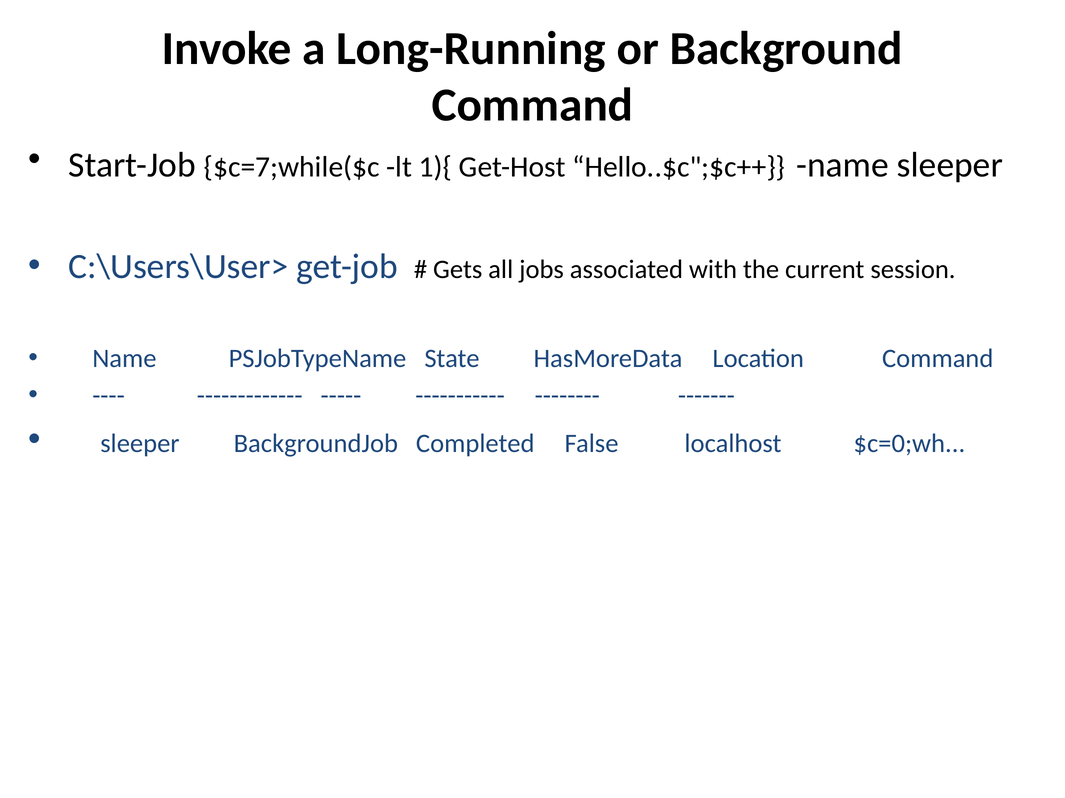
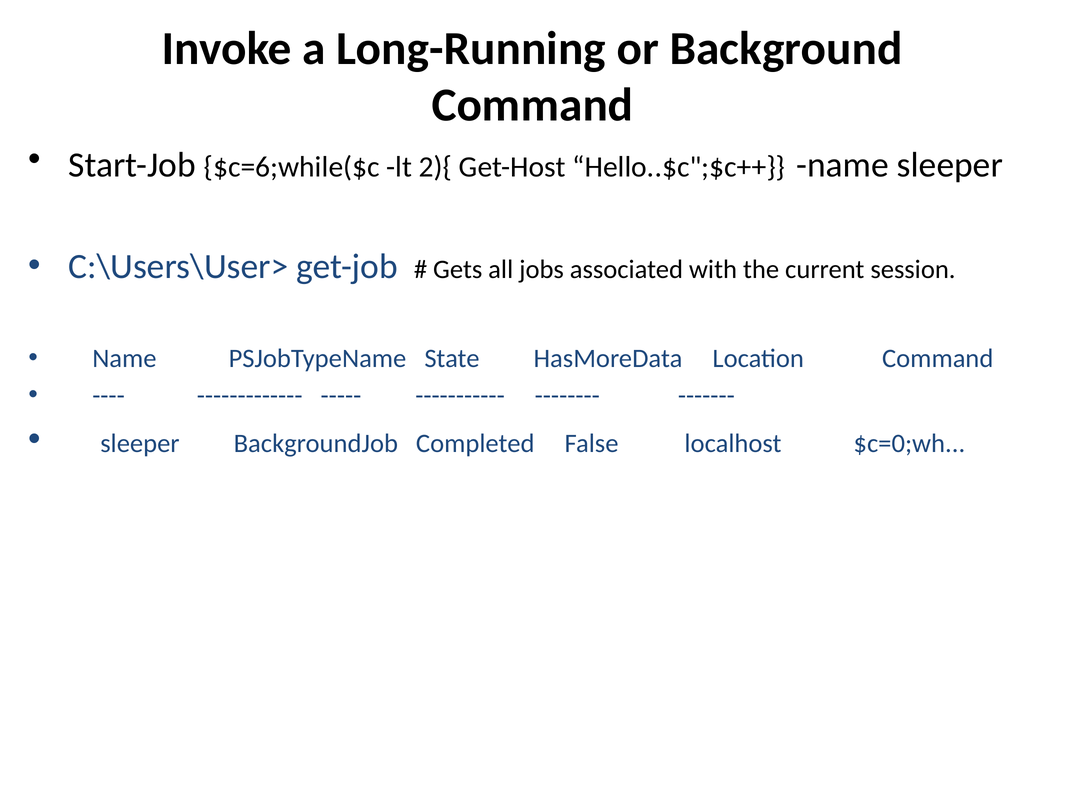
$c=7;while($c: $c=7;while($c -> $c=6;while($c
1){: 1){ -> 2){
